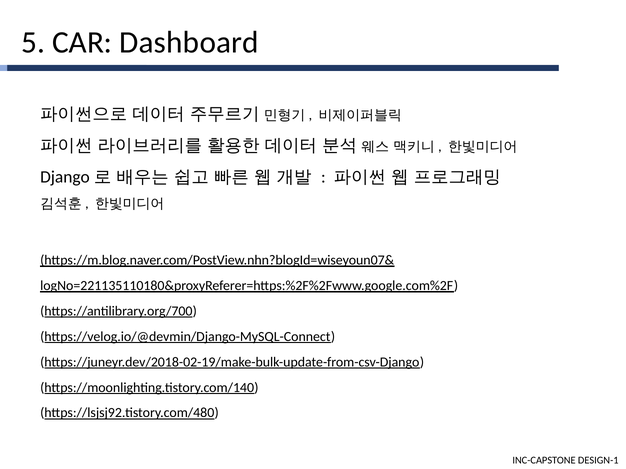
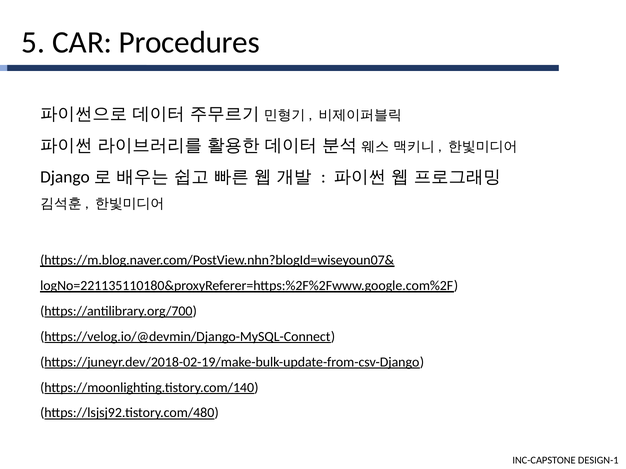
Dashboard: Dashboard -> Procedures
